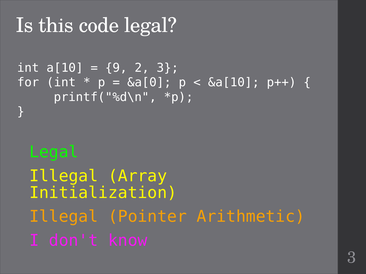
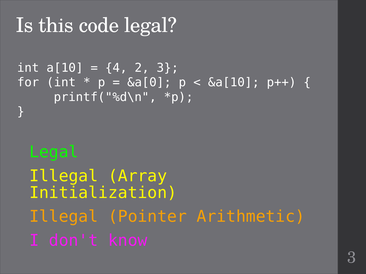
9: 9 -> 4
